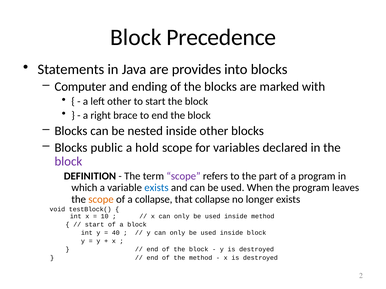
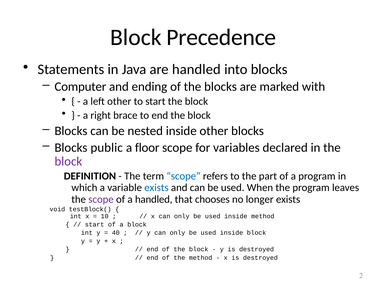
are provides: provides -> handled
hold: hold -> floor
scope at (183, 176) colour: purple -> blue
scope at (101, 200) colour: orange -> purple
a collapse: collapse -> handled
that collapse: collapse -> chooses
